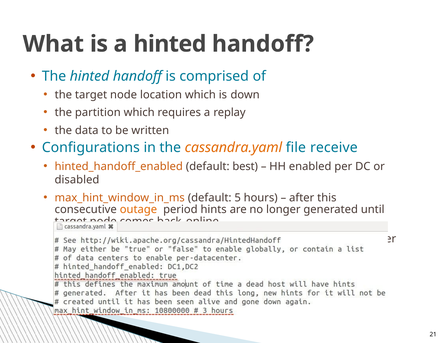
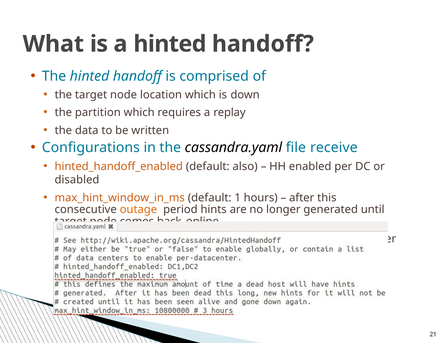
cassandra.yaml colour: orange -> black
best: best -> also
5: 5 -> 1
